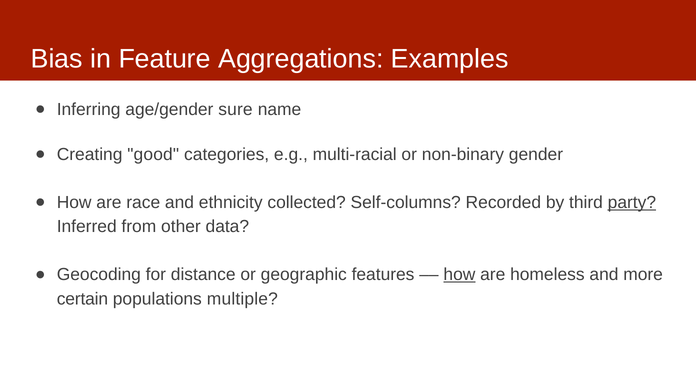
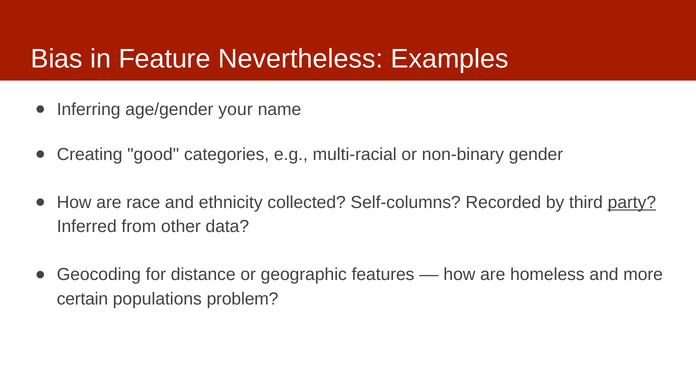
Aggregations: Aggregations -> Nevertheless
sure: sure -> your
how at (459, 274) underline: present -> none
multiple: multiple -> problem
